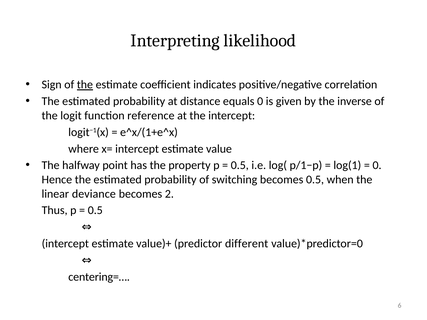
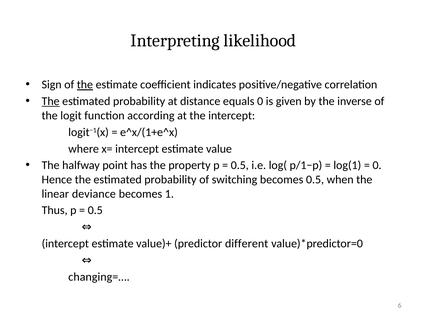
The at (51, 101) underline: none -> present
reference: reference -> according
2: 2 -> 1
centering=…: centering=… -> changing=…
